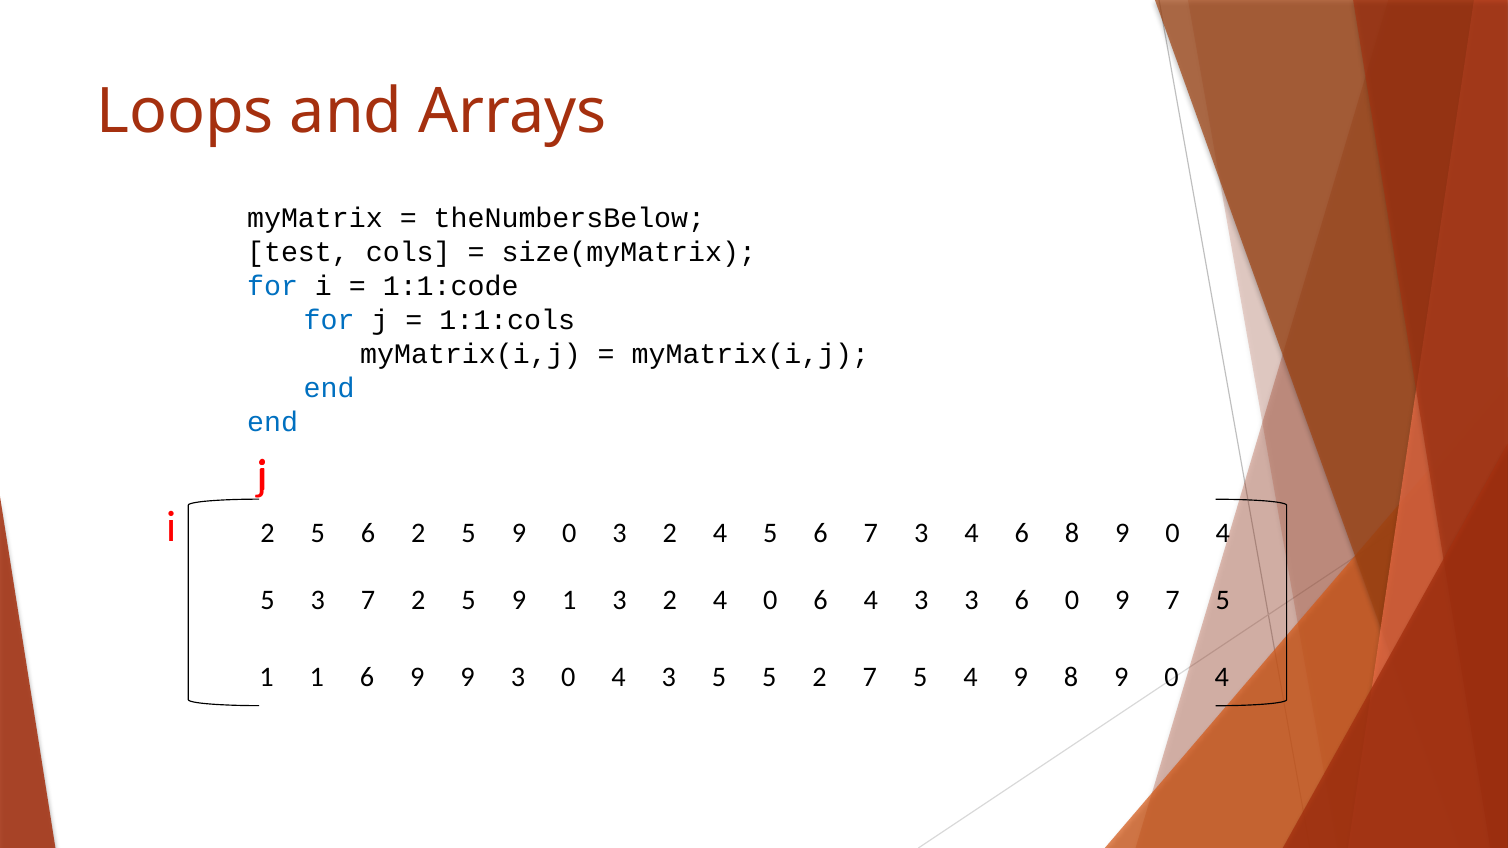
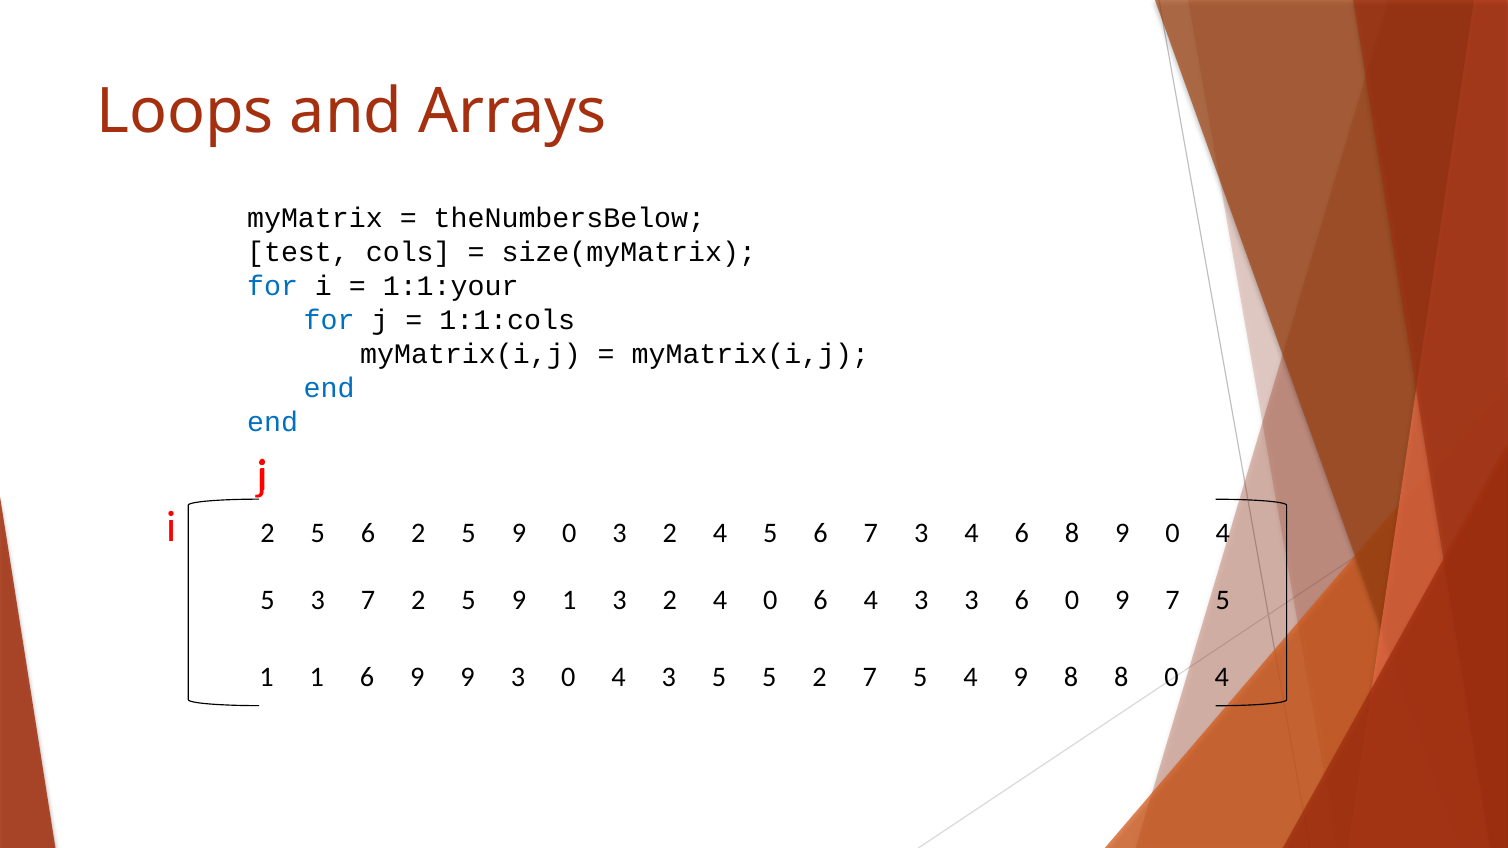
1:1:code: 1:1:code -> 1:1:your
9 8 9: 9 -> 8
